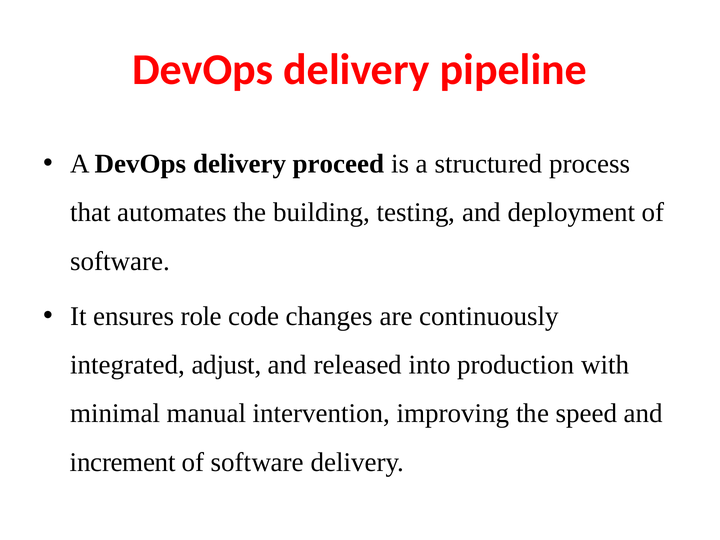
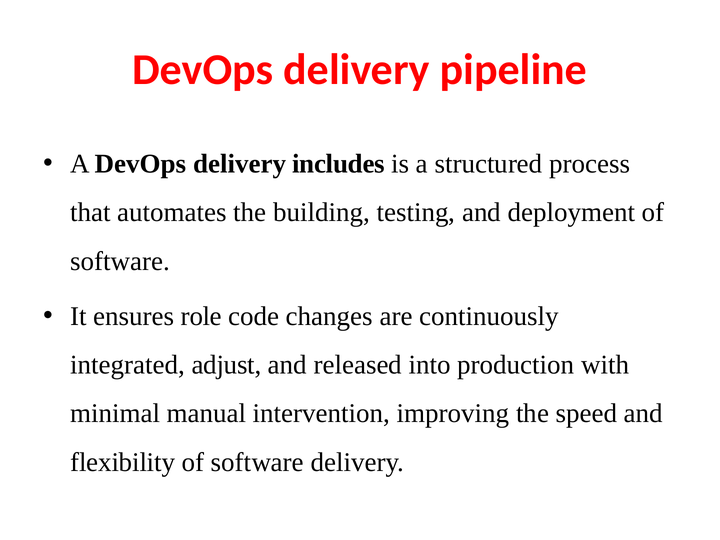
proceed: proceed -> includes
increment: increment -> flexibility
